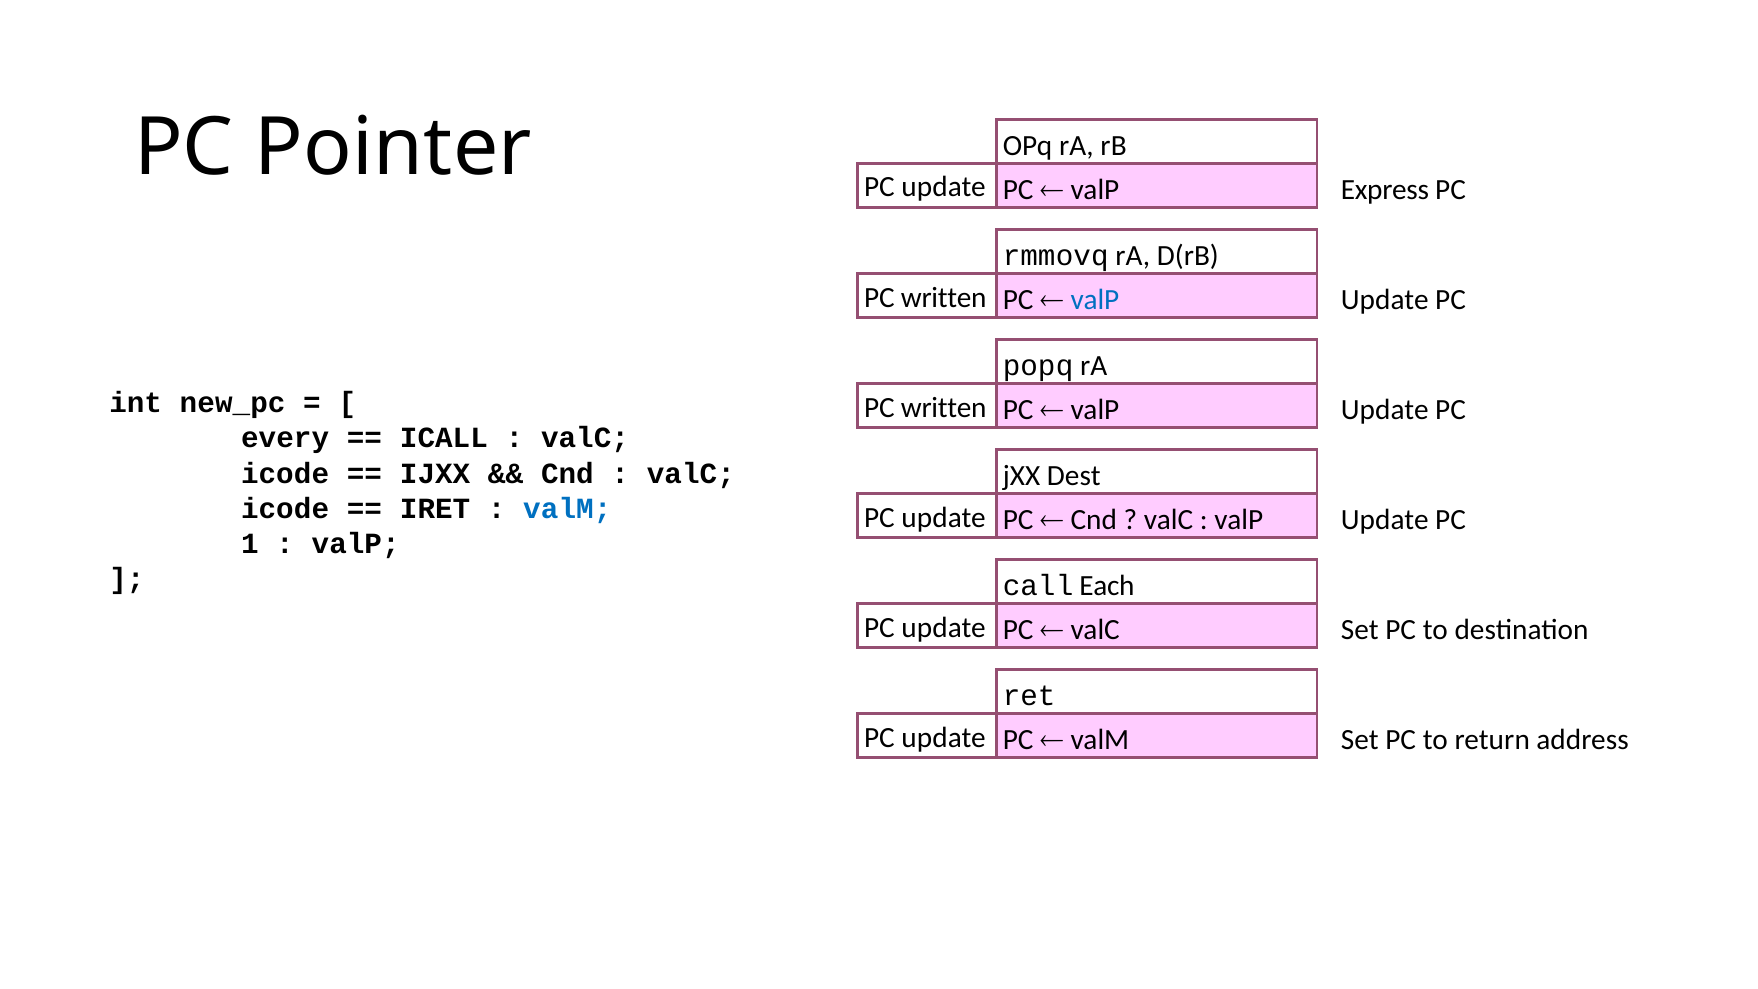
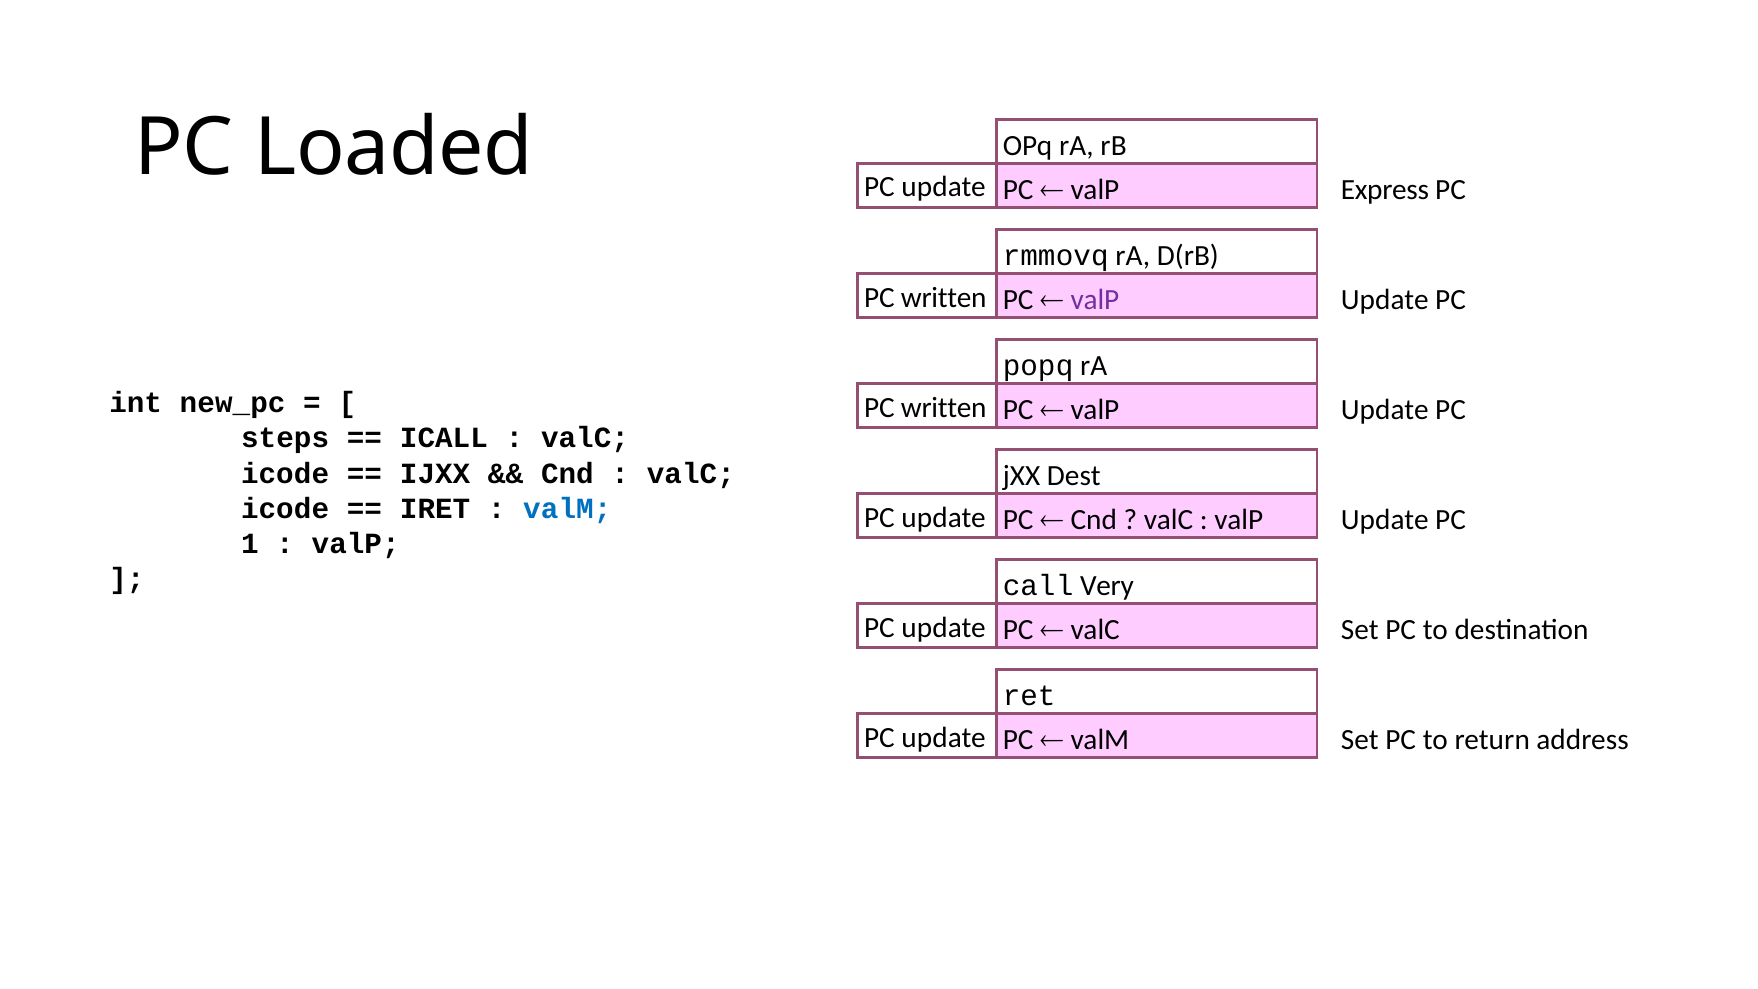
Pointer: Pointer -> Loaded
valP at (1095, 299) colour: blue -> purple
every: every -> steps
Each: Each -> Very
